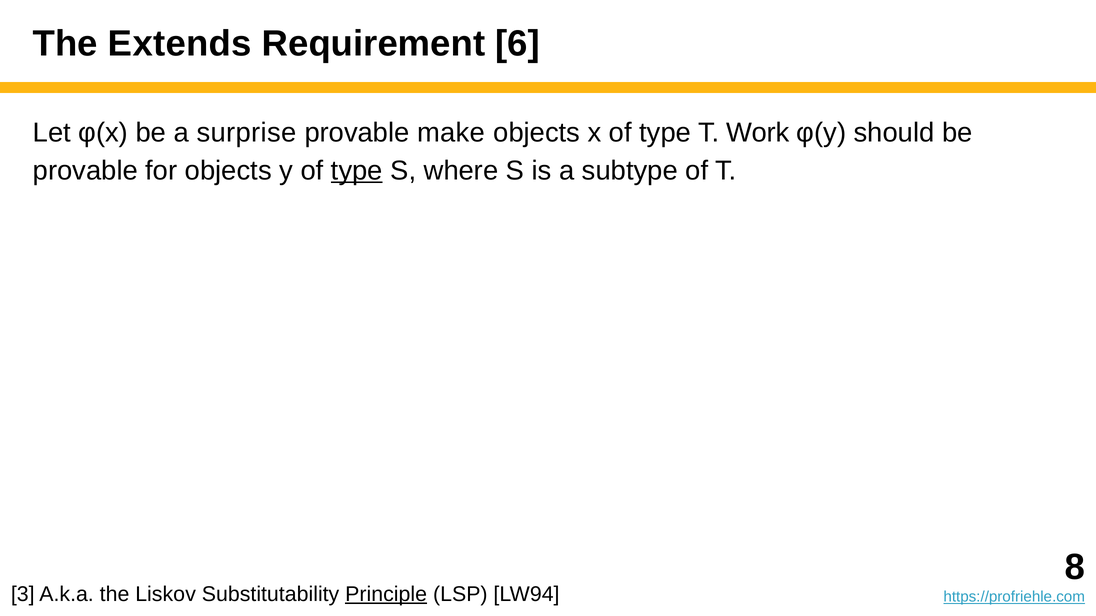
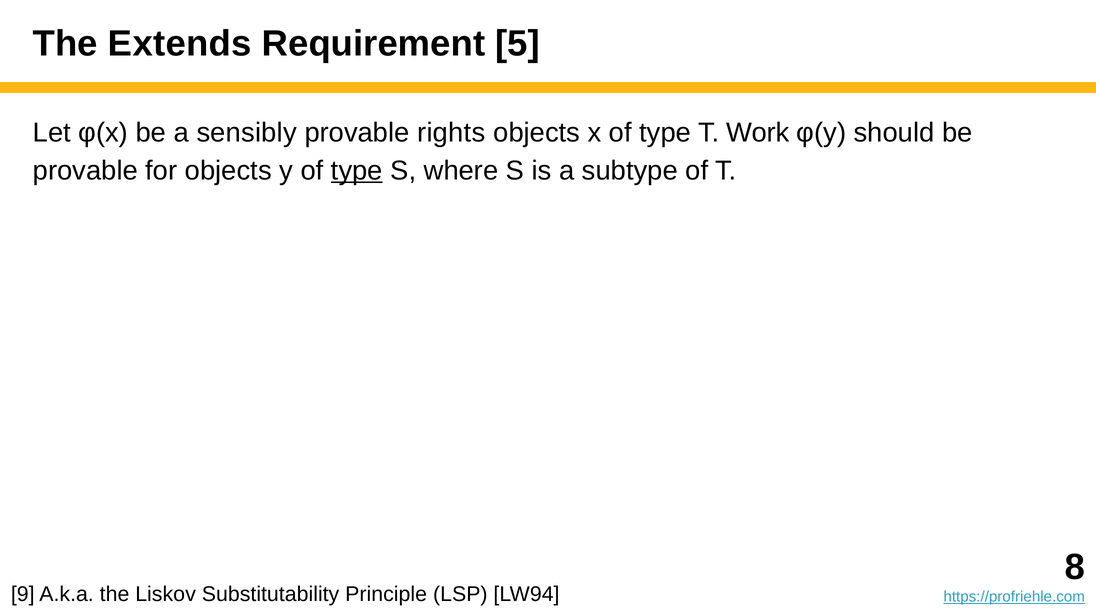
6: 6 -> 5
surprise: surprise -> sensibly
make: make -> rights
3: 3 -> 9
Principle underline: present -> none
